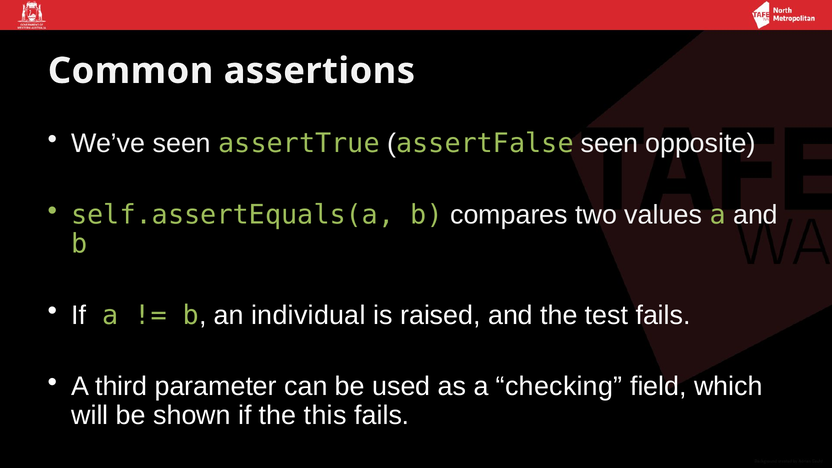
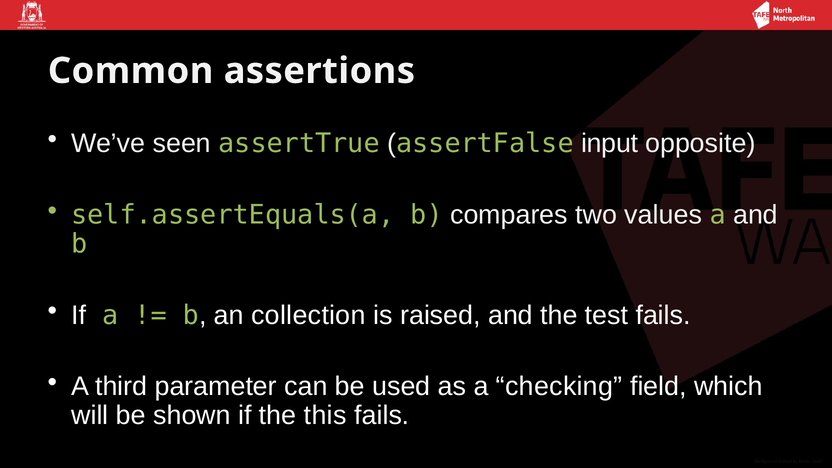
assertFalse seen: seen -> input
individual: individual -> collection
